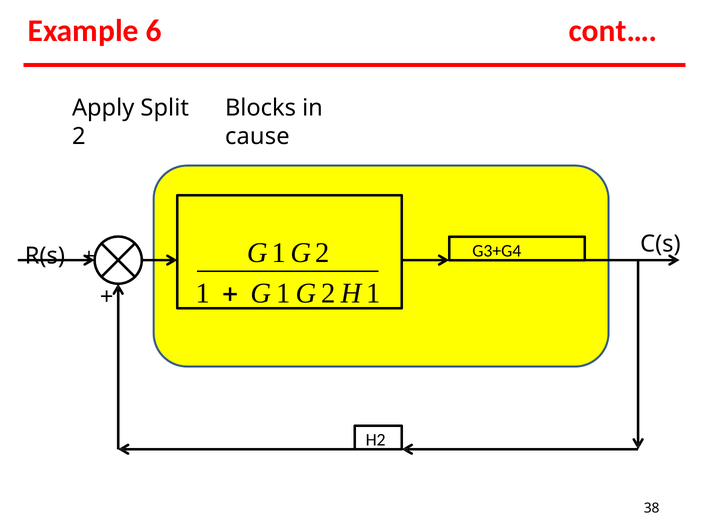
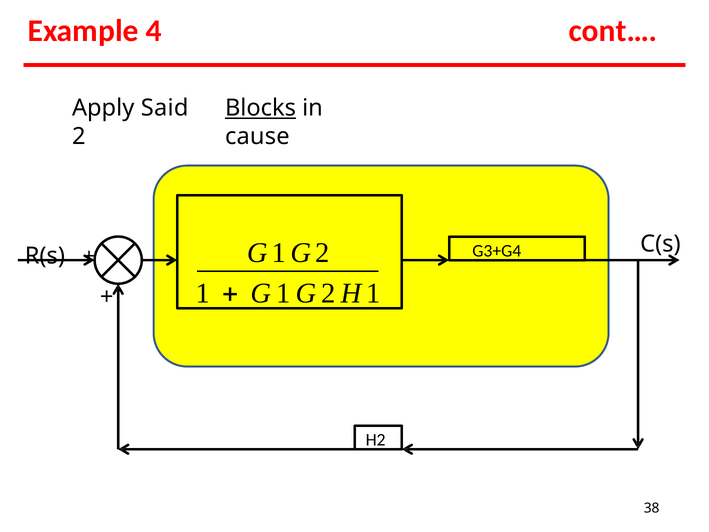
6: 6 -> 4
Split: Split -> Said
Blocks underline: none -> present
